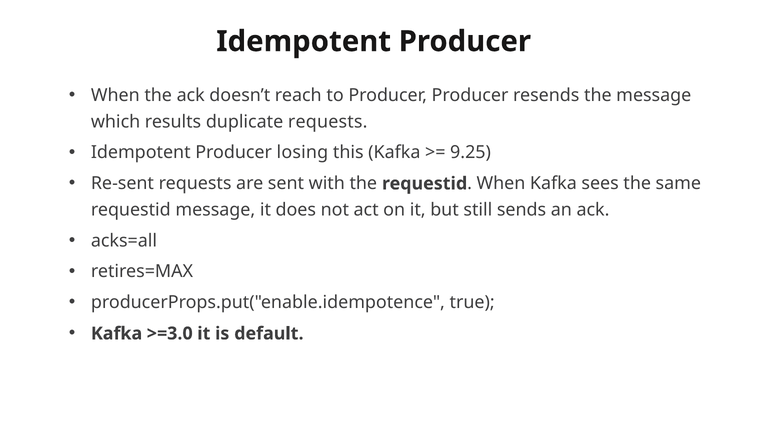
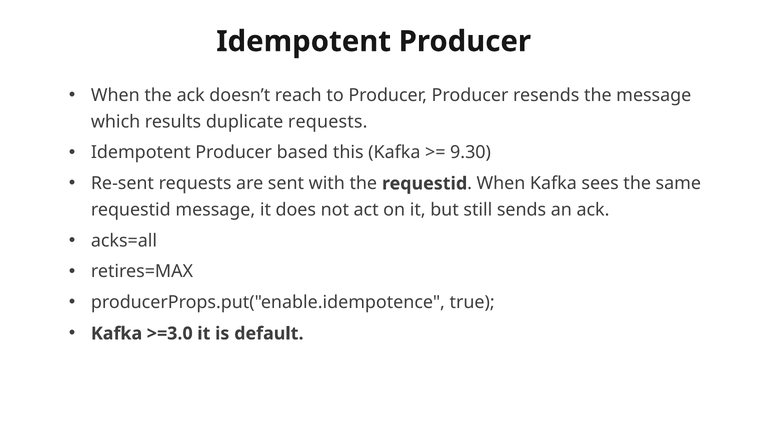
losing: losing -> based
9.25: 9.25 -> 9.30
